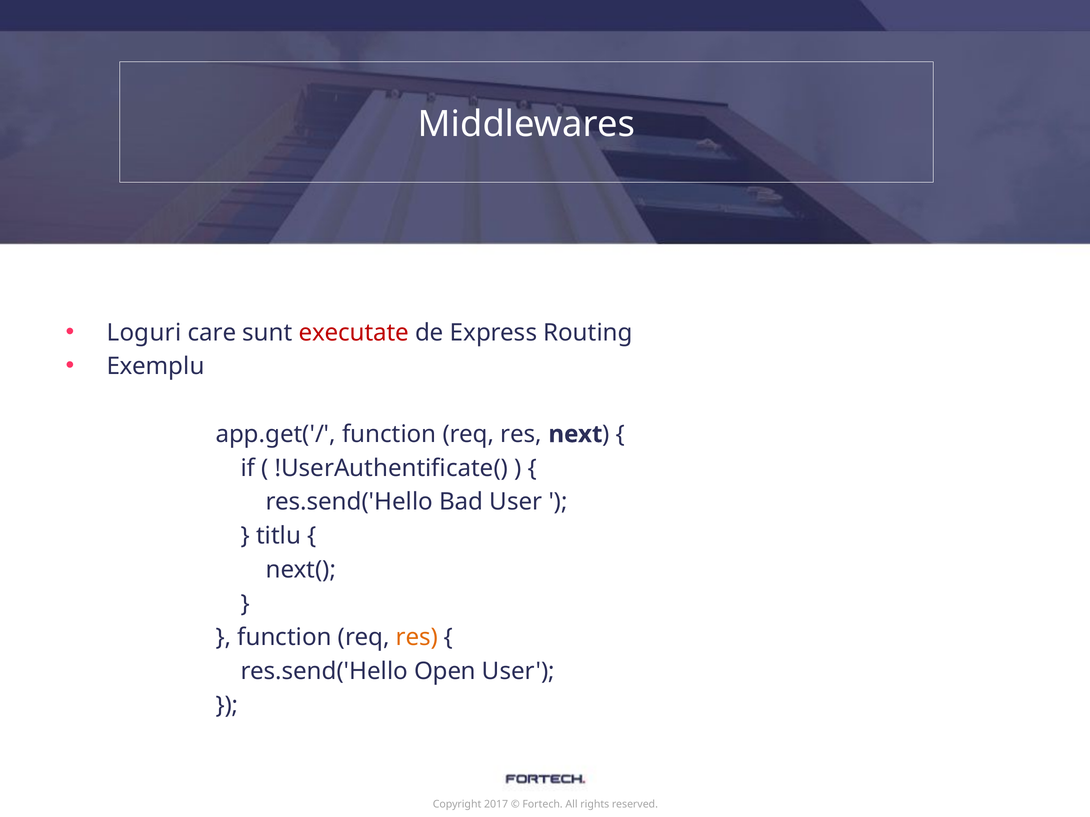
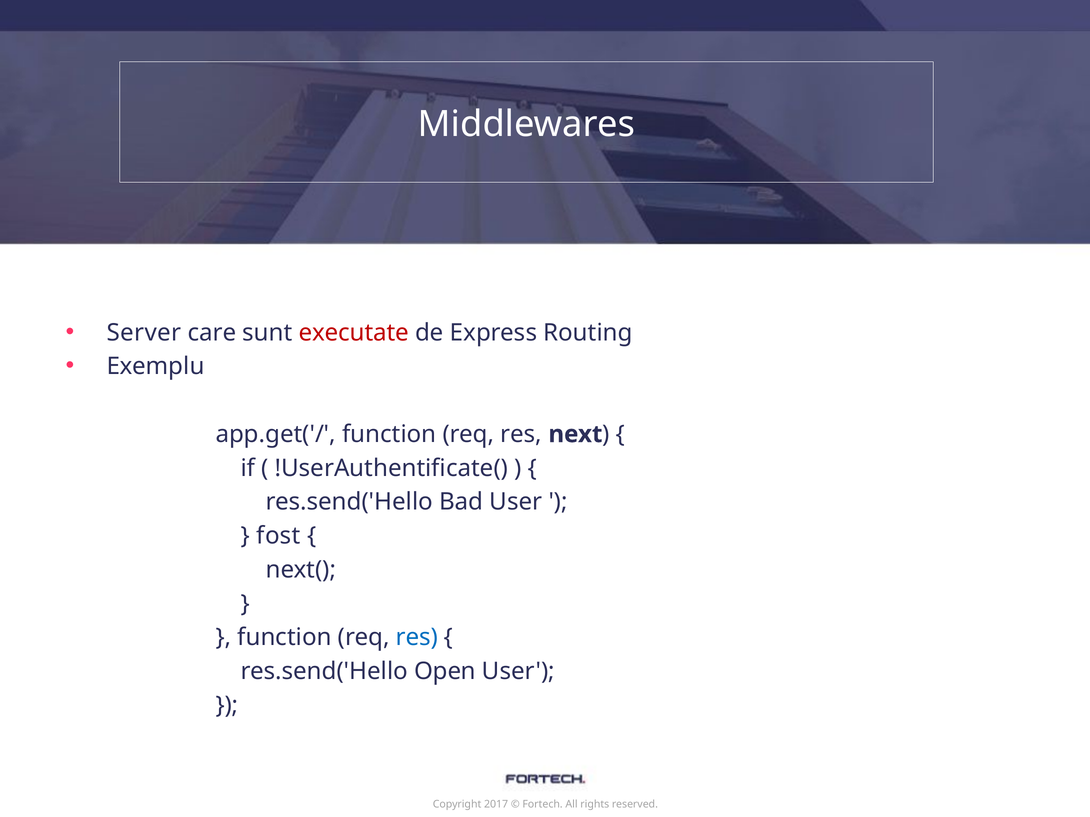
Loguri: Loguri -> Server
titlu: titlu -> fost
res at (417, 638) colour: orange -> blue
